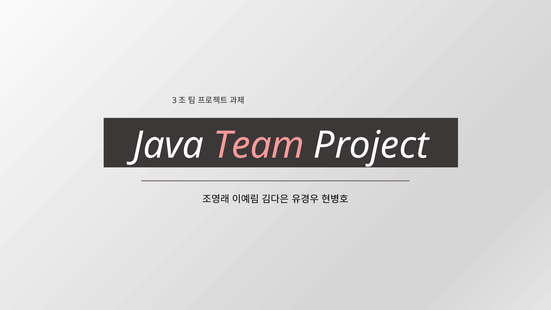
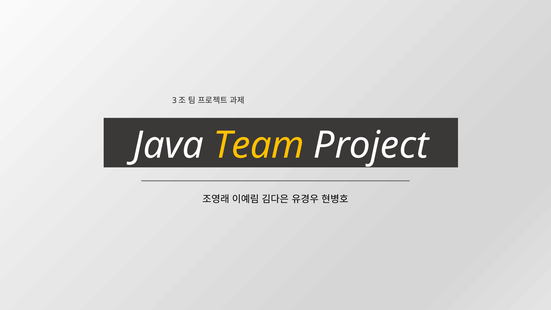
Team colour: pink -> yellow
